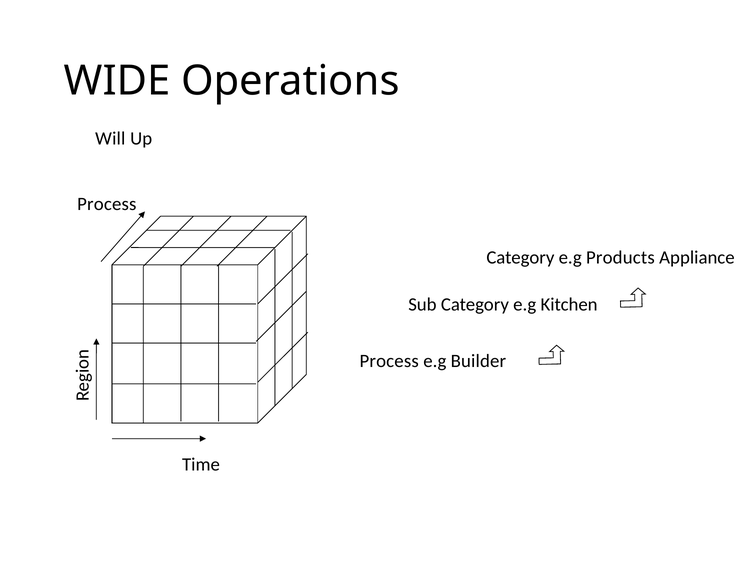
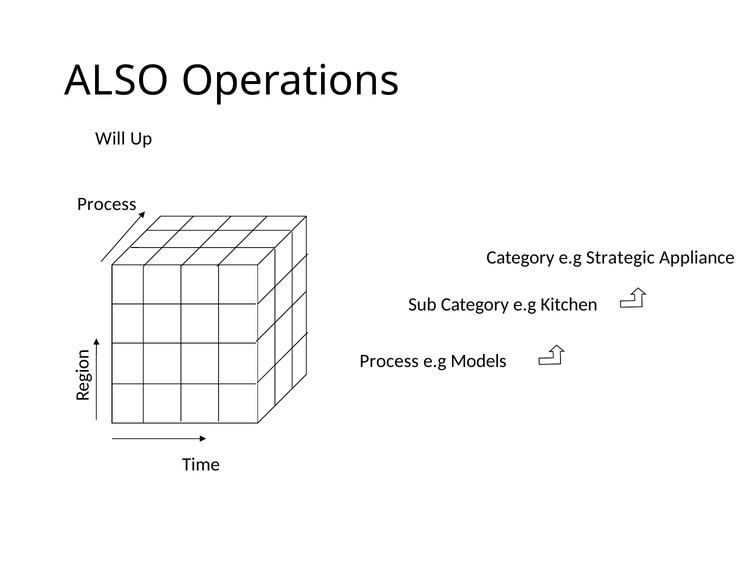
WIDE: WIDE -> ALSO
Products: Products -> Strategic
Builder: Builder -> Models
